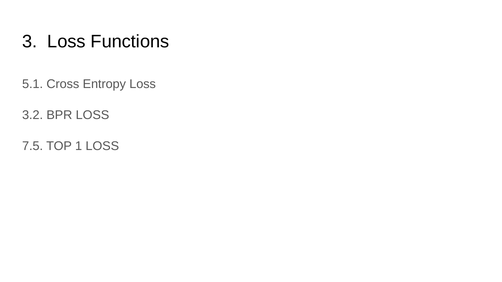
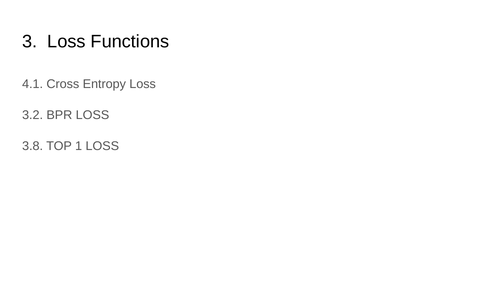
5.1: 5.1 -> 4.1
7.5: 7.5 -> 3.8
